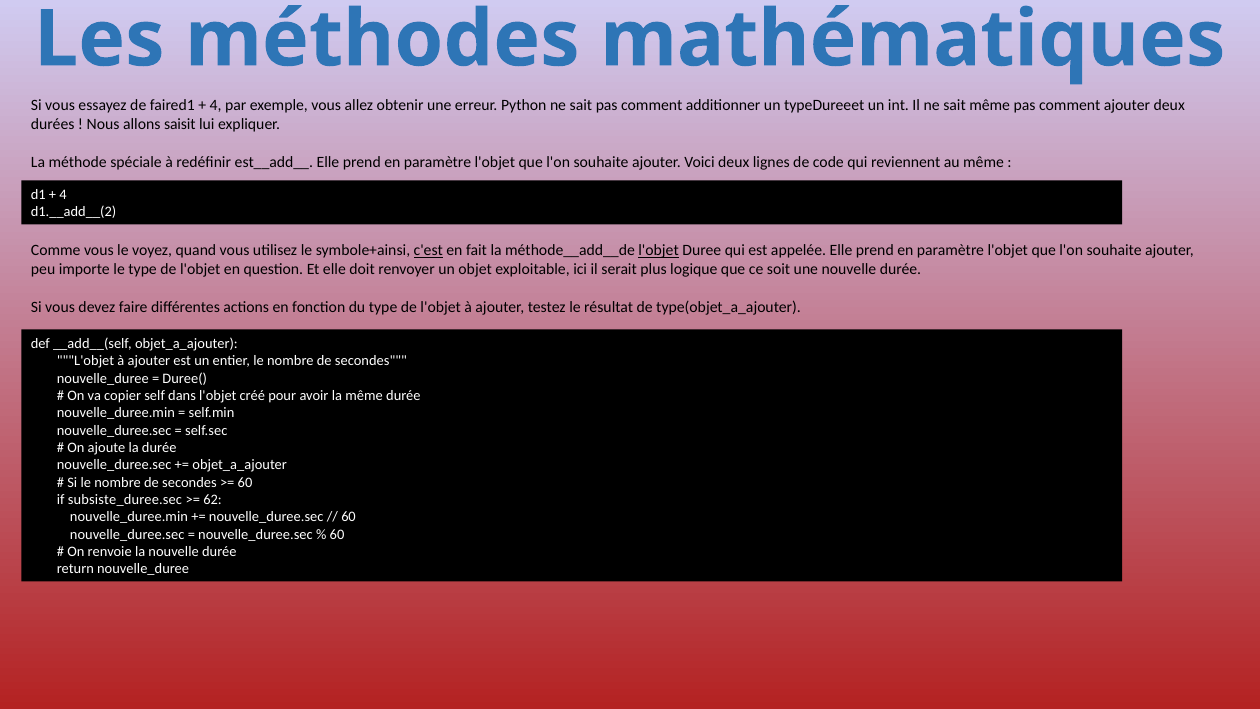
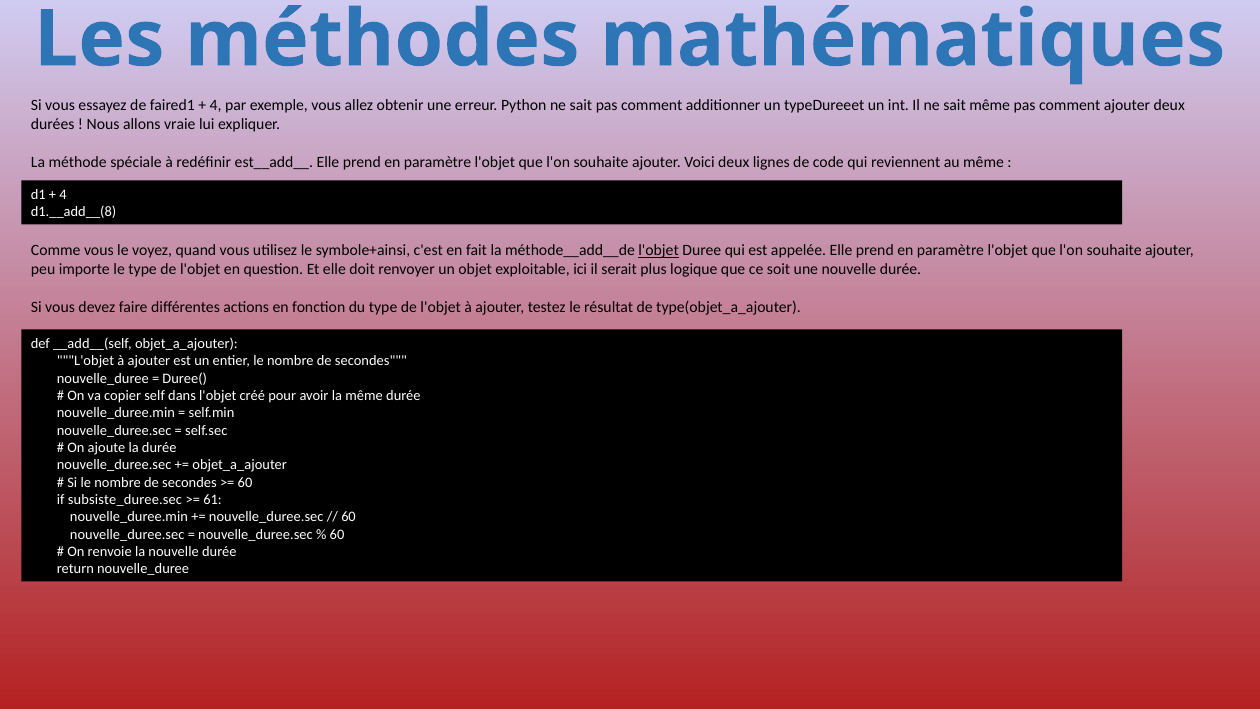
saisit: saisit -> vraie
d1.__add__(2: d1.__add__(2 -> d1.__add__(8
c'est underline: present -> none
62: 62 -> 61
